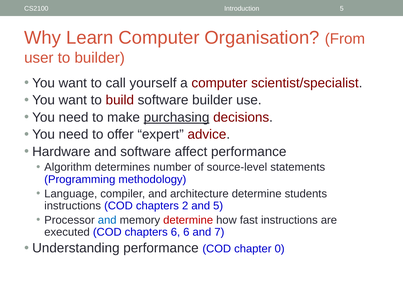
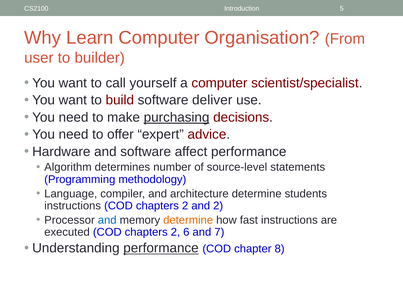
software builder: builder -> deliver
and 5: 5 -> 2
determine at (188, 220) colour: red -> orange
executed COD chapters 6: 6 -> 2
performance at (161, 248) underline: none -> present
0: 0 -> 8
